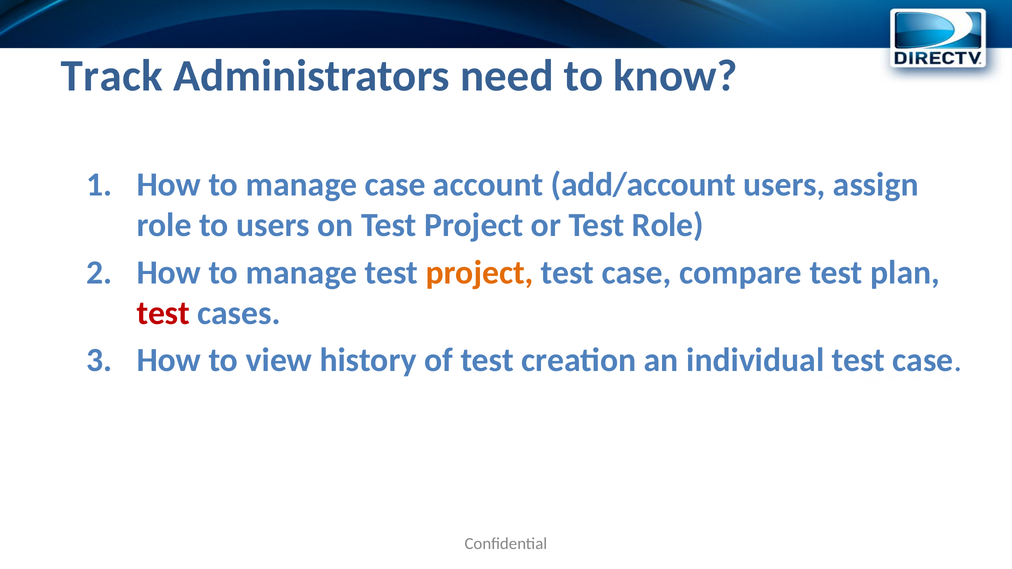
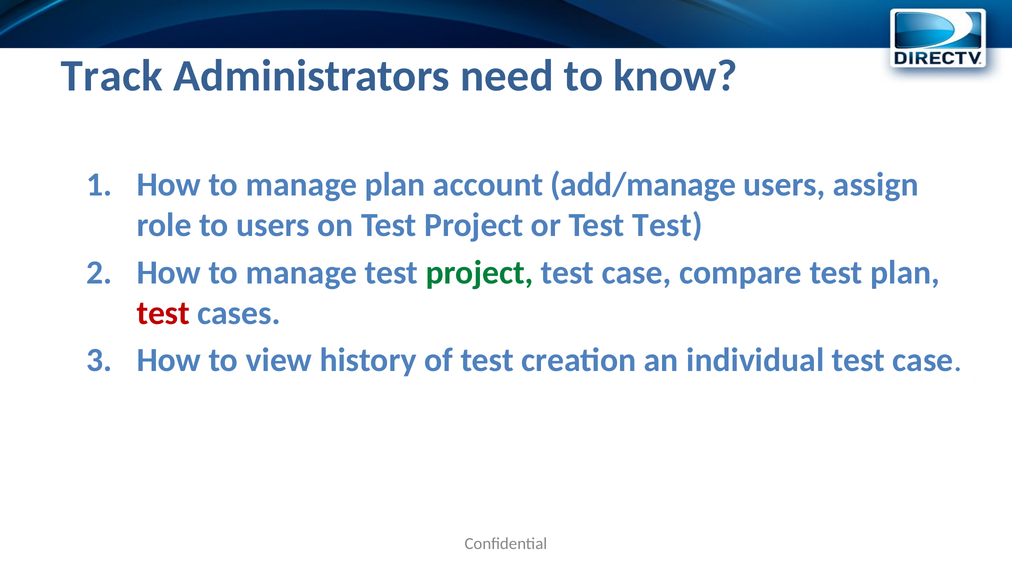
manage case: case -> plan
add/account: add/account -> add/manage
Test Role: Role -> Test
project at (479, 273) colour: orange -> green
